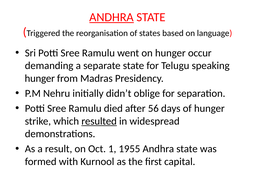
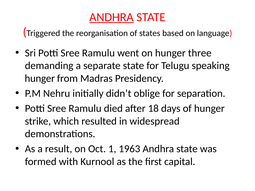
occur: occur -> three
56: 56 -> 18
resulted underline: present -> none
1955: 1955 -> 1963
